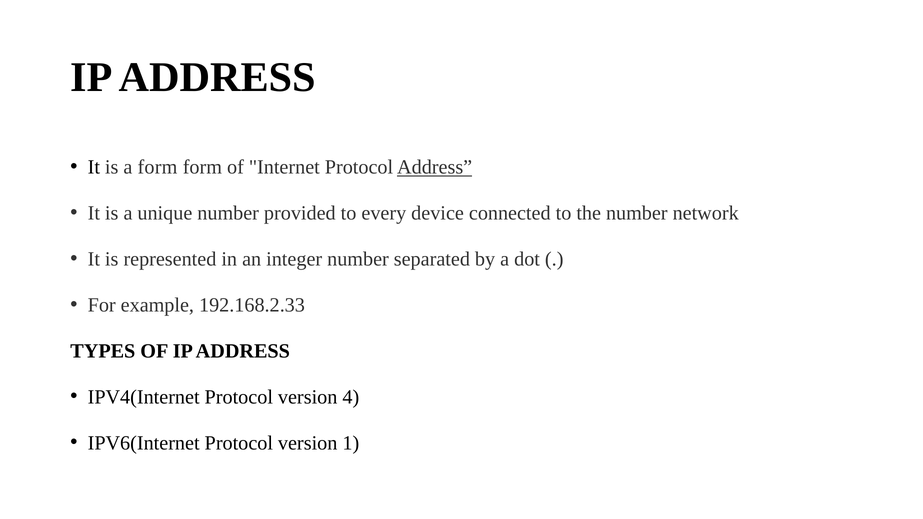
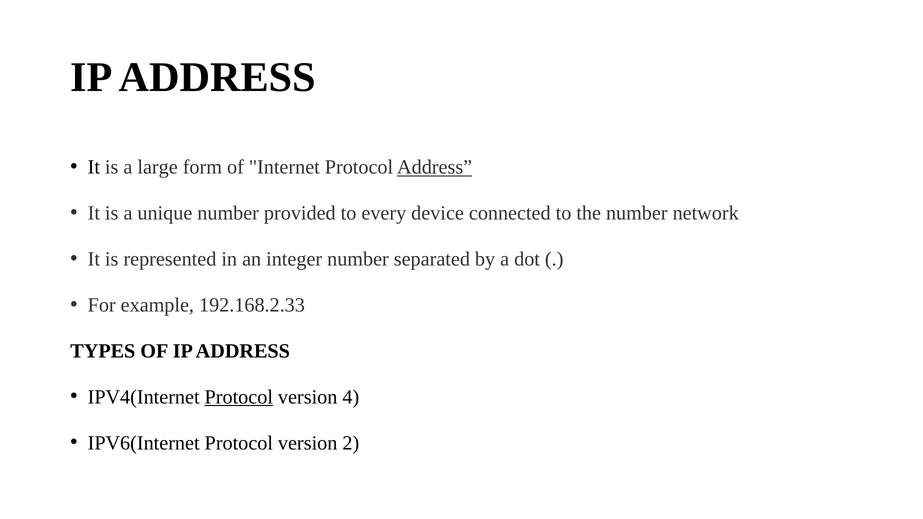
a form: form -> large
Protocol at (239, 397) underline: none -> present
1: 1 -> 2
